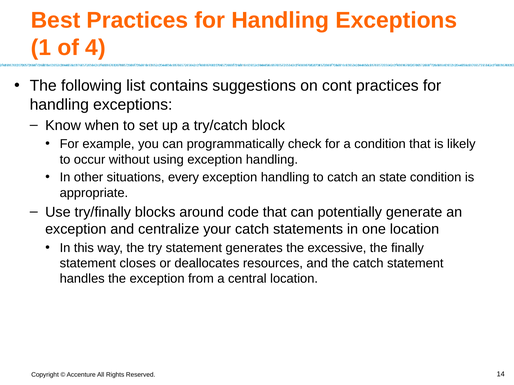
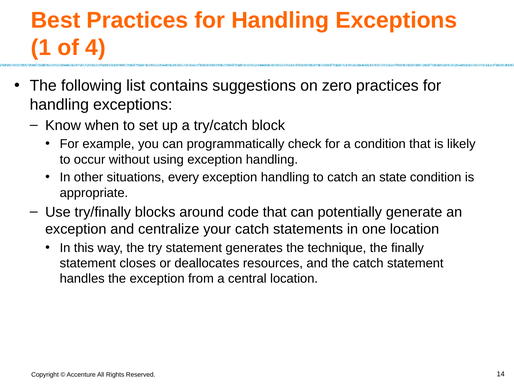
cont: cont -> zero
excessive: excessive -> technique
